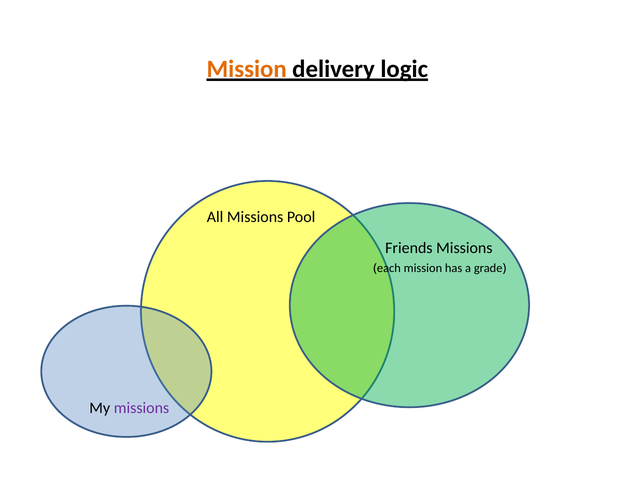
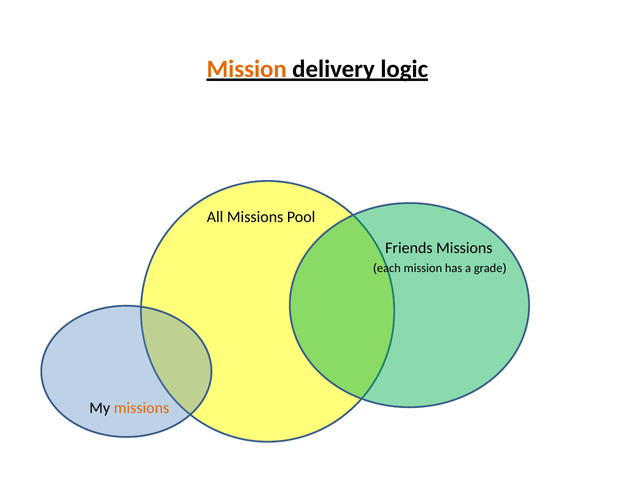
missions at (142, 408) colour: purple -> orange
